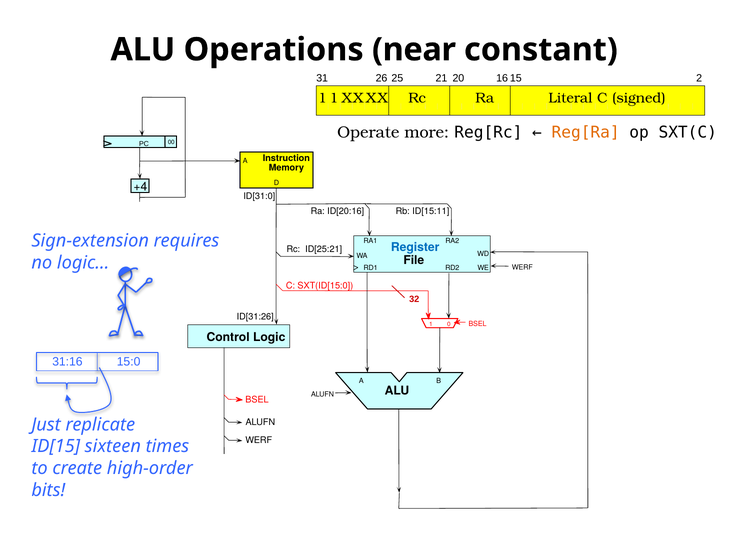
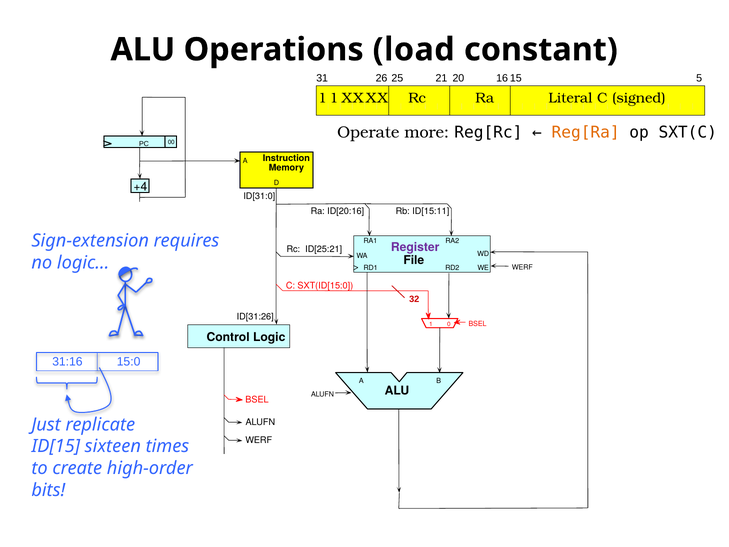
near: near -> load
2: 2 -> 5
Register colour: blue -> purple
